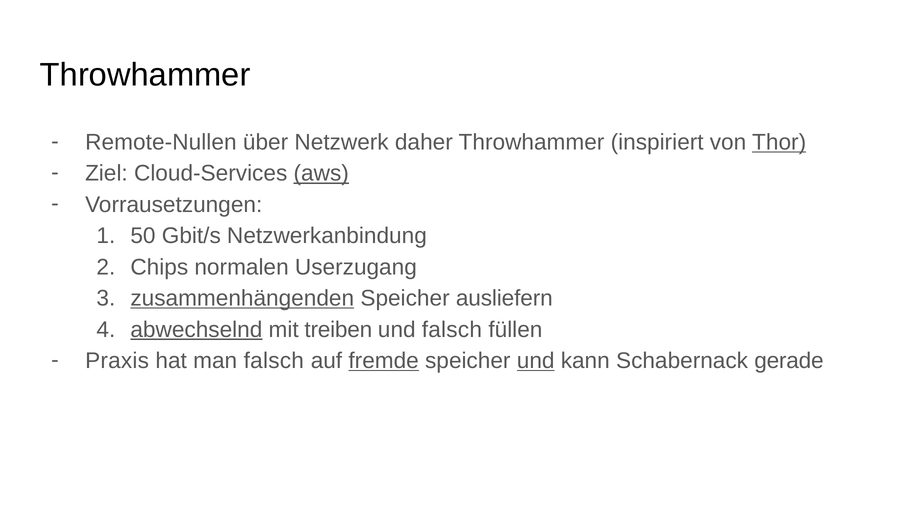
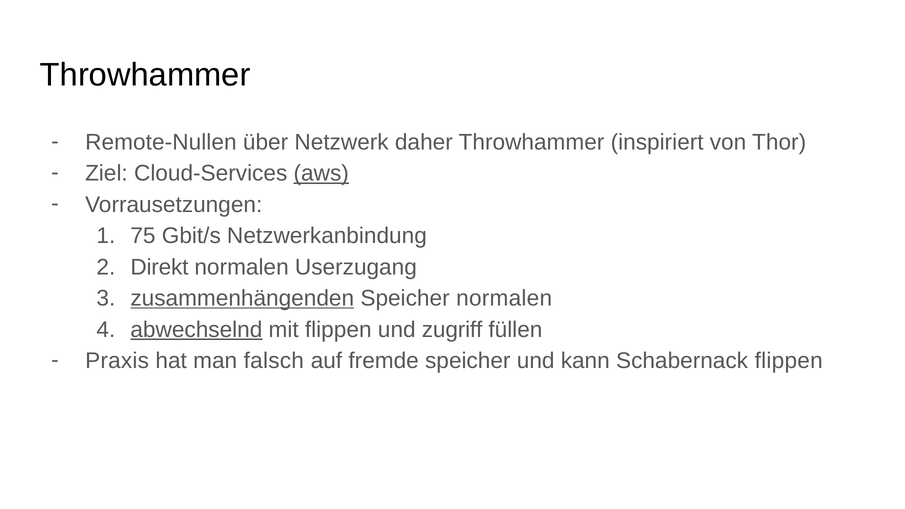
Thor underline: present -> none
50: 50 -> 75
Chips: Chips -> Direkt
Speicher ausliefern: ausliefern -> normalen
mit treiben: treiben -> flippen
und falsch: falsch -> zugriff
fremde underline: present -> none
und at (536, 361) underline: present -> none
Schabernack gerade: gerade -> flippen
